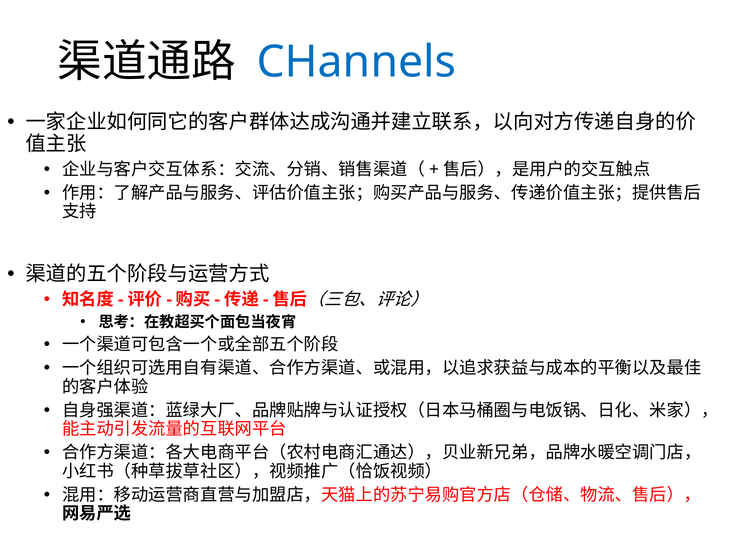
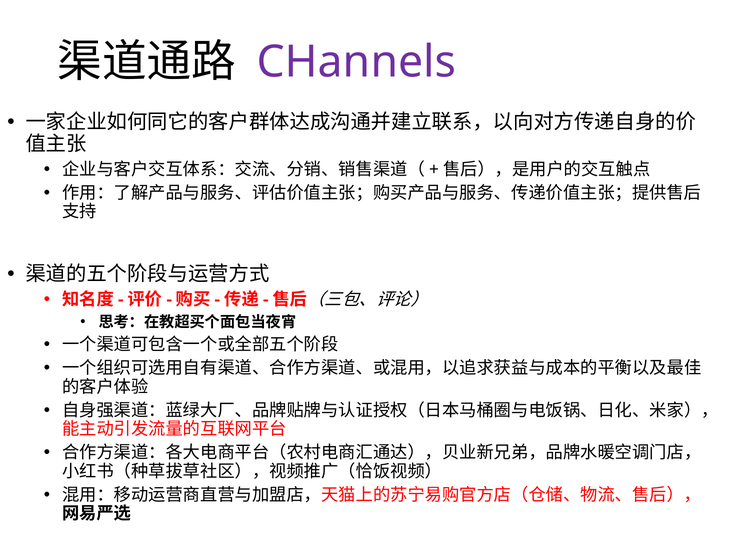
CHannels colour: blue -> purple
